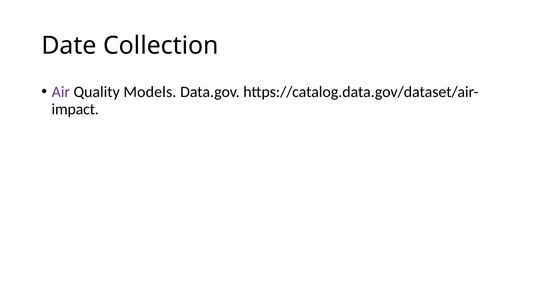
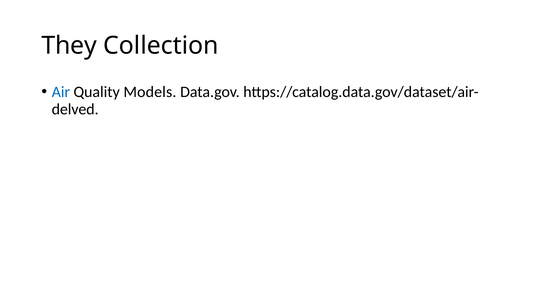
Date: Date -> They
Air colour: purple -> blue
impact: impact -> delved
